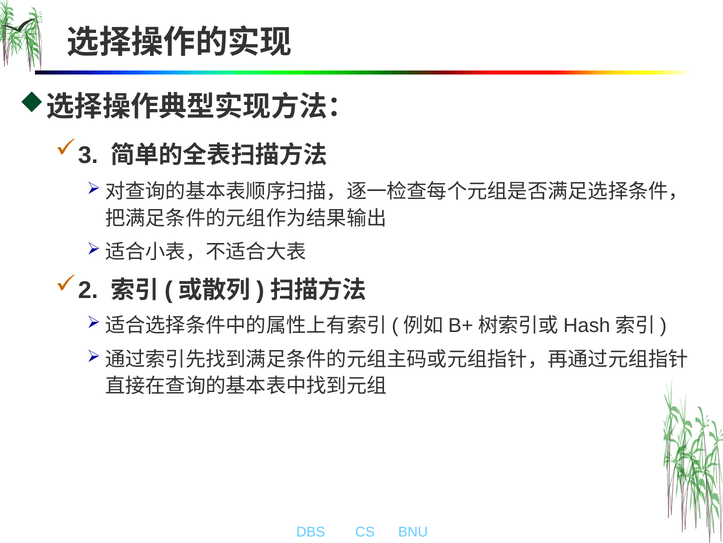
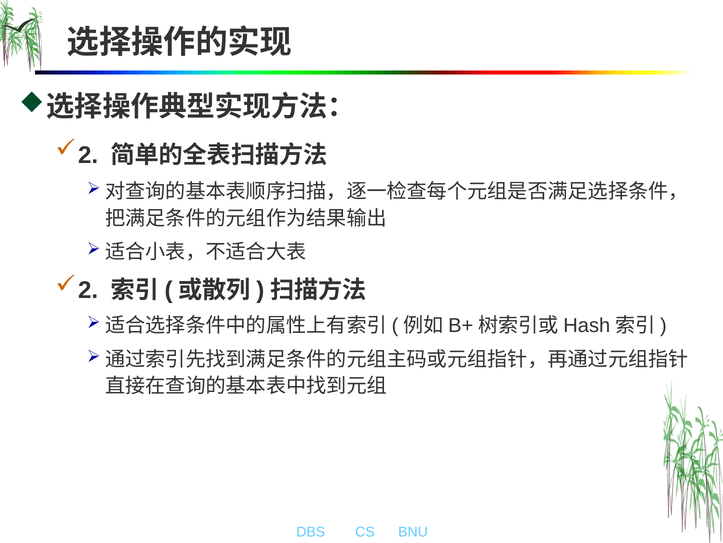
3: 3 -> 2
